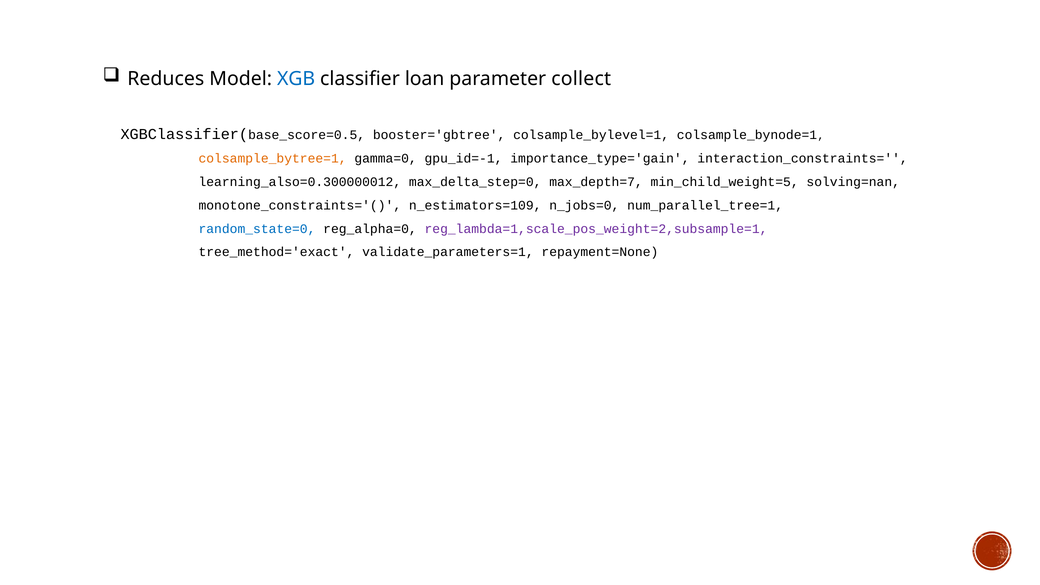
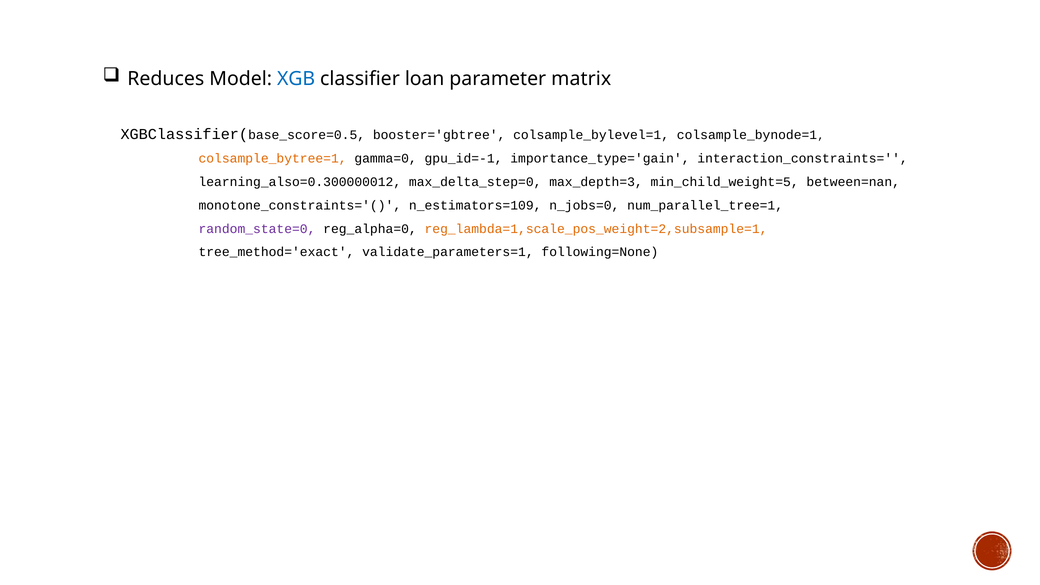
collect: collect -> matrix
max_depth=7: max_depth=7 -> max_depth=3
solving=nan: solving=nan -> between=nan
random_state=0 colour: blue -> purple
reg_lambda=1,scale_pos_weight=2,subsample=1 colour: purple -> orange
repayment=None: repayment=None -> following=None
